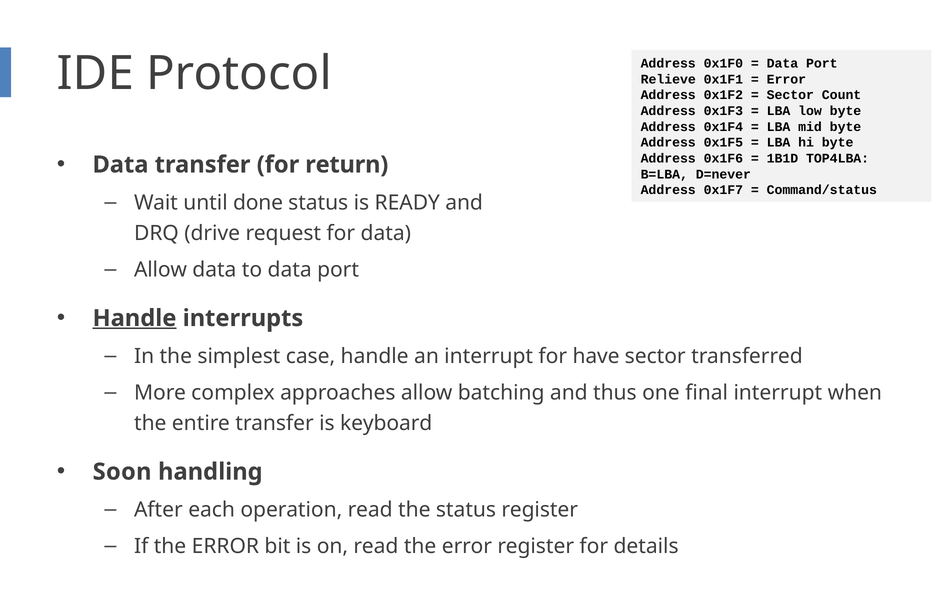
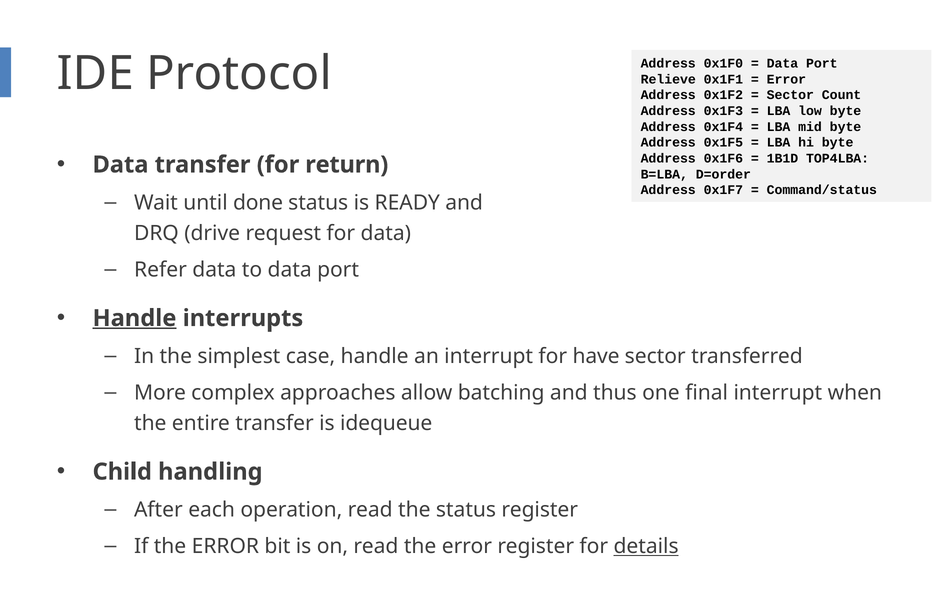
D=never: D=never -> D=order
Allow at (161, 270): Allow -> Refer
keyboard: keyboard -> idequeue
Soon: Soon -> Child
details underline: none -> present
